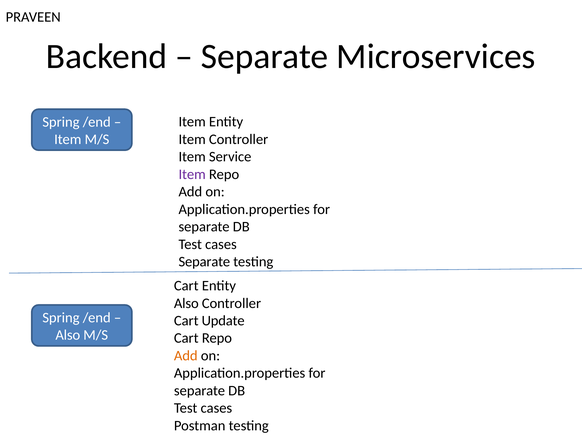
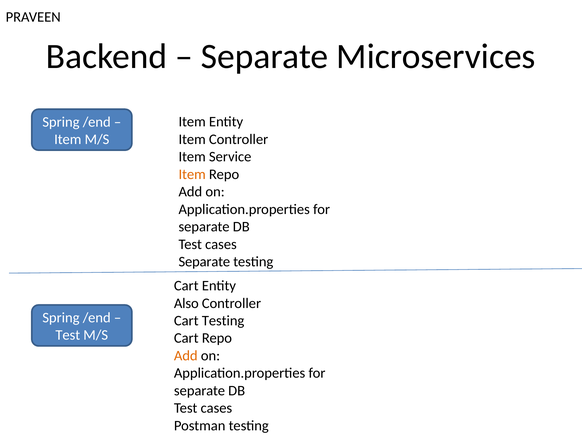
Item at (192, 174) colour: purple -> orange
Cart Update: Update -> Testing
Also at (68, 335): Also -> Test
